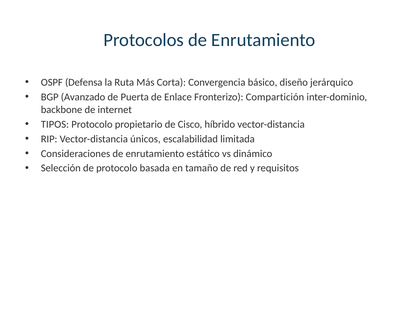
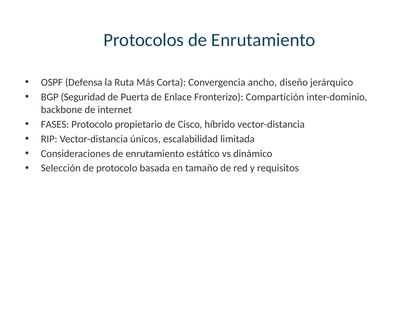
básico: básico -> ancho
Avanzado: Avanzado -> Seguridad
TIPOS: TIPOS -> FASES
